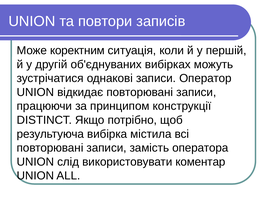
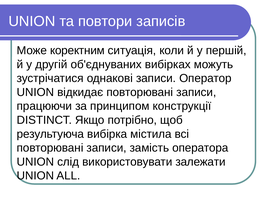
коментар: коментар -> залежати
